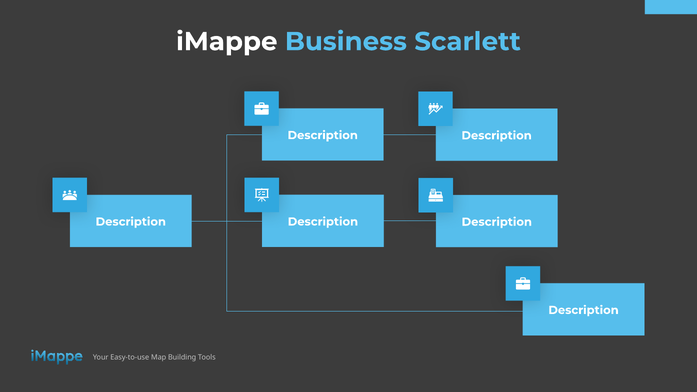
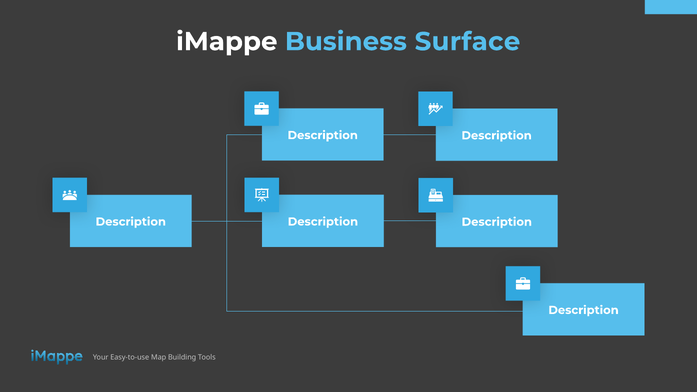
Scarlett: Scarlett -> Surface
